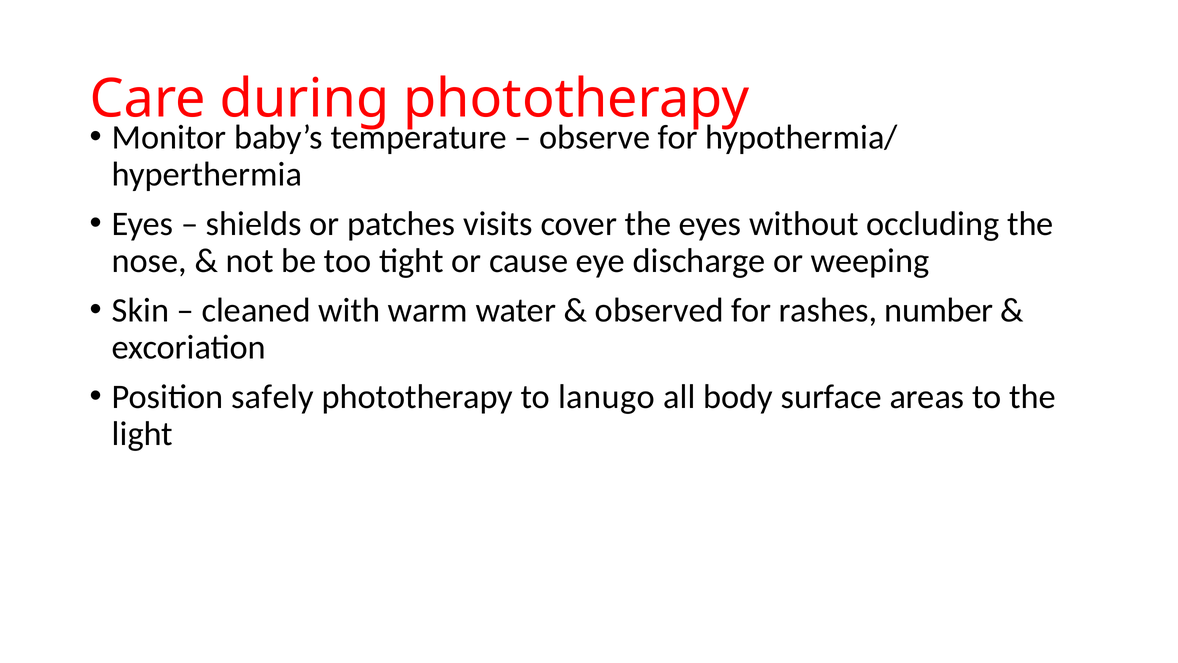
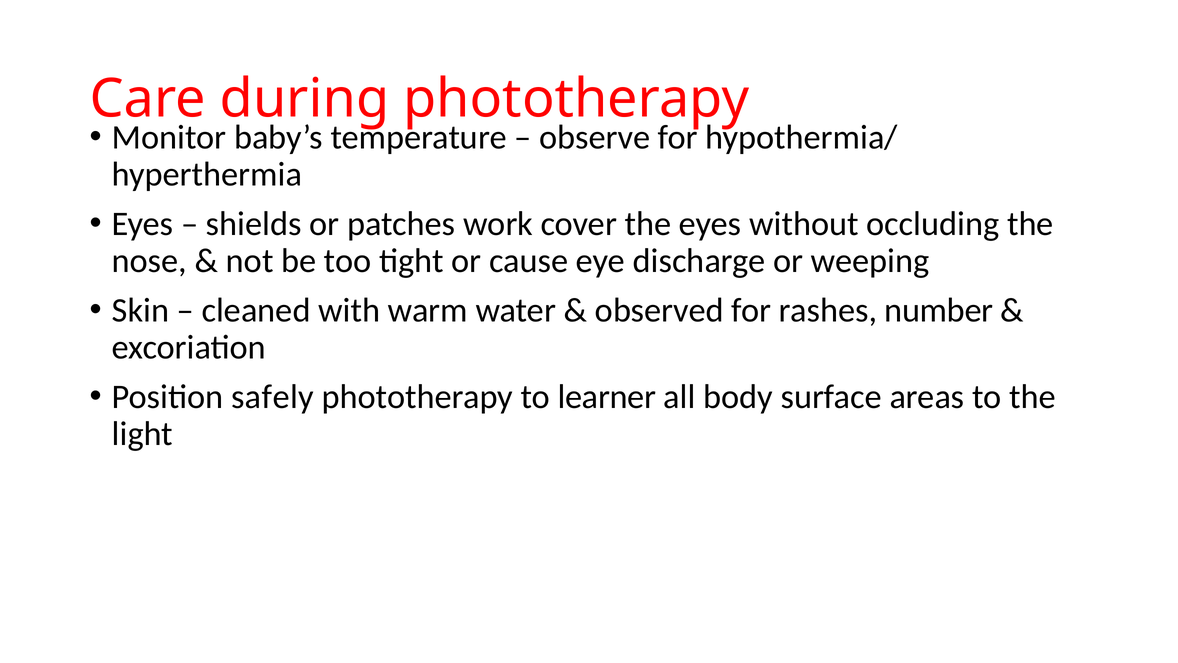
visits: visits -> work
lanugo: lanugo -> learner
